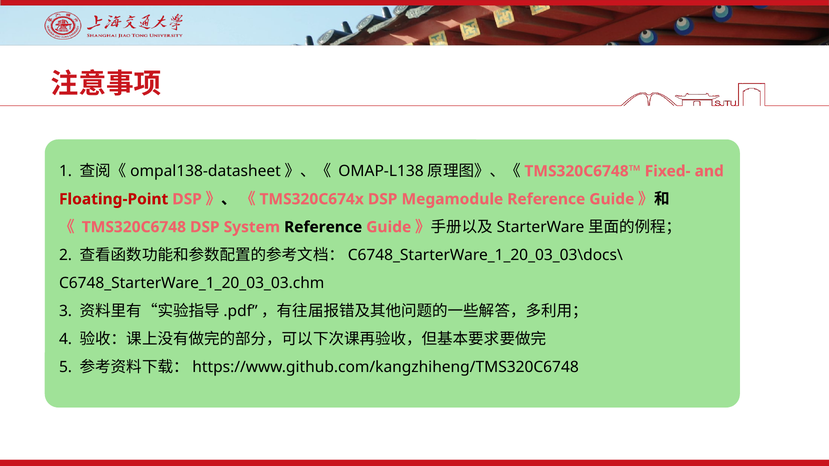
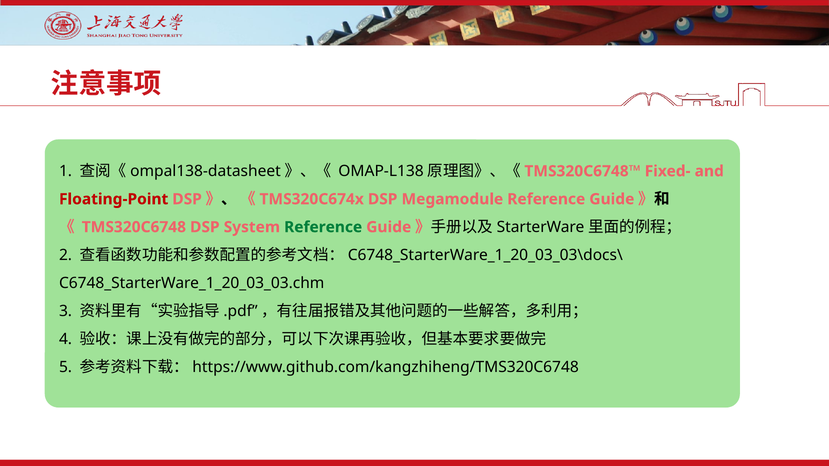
Reference at (323, 227) colour: black -> green
